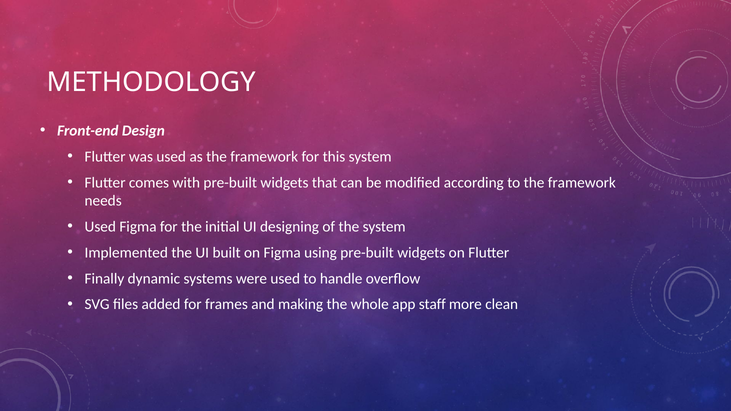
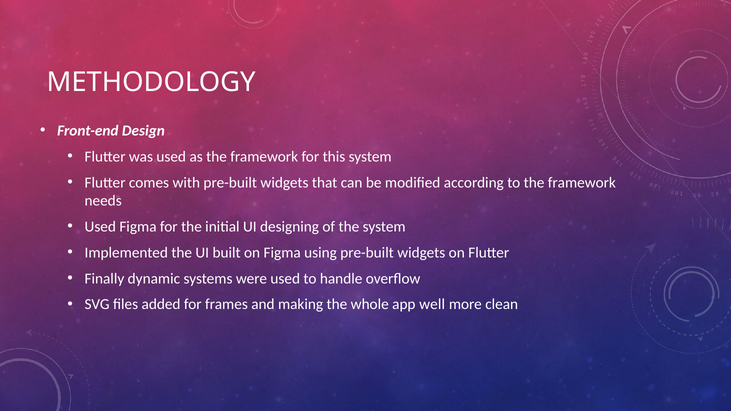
staff: staff -> well
